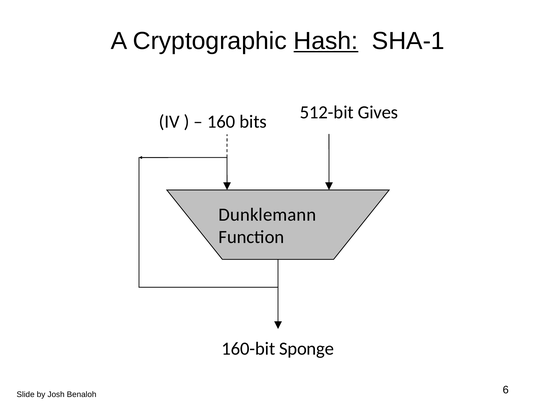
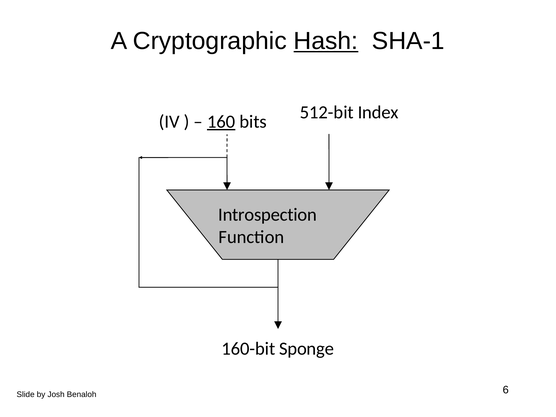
Gives: Gives -> Index
160 underline: none -> present
Dunklemann: Dunklemann -> Introspection
